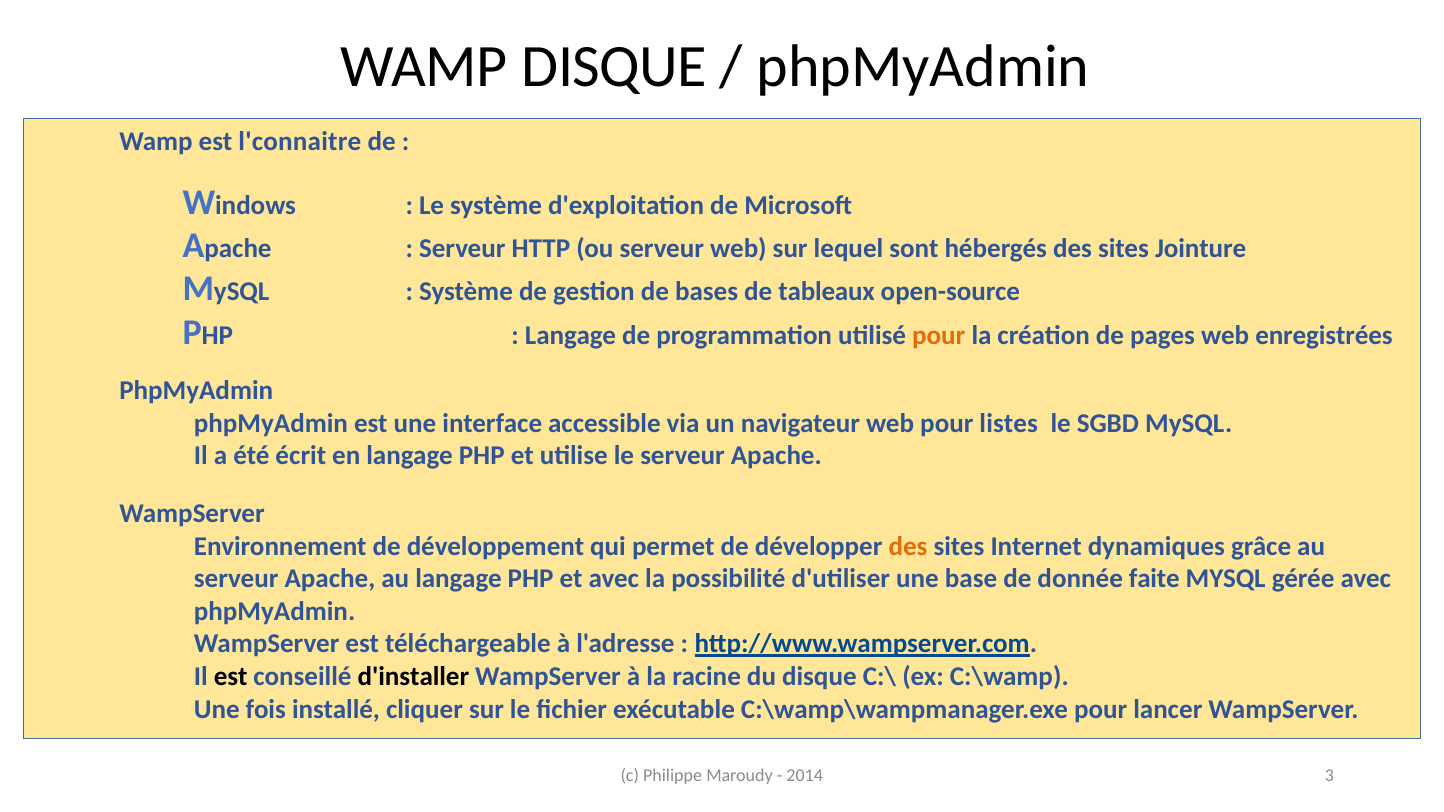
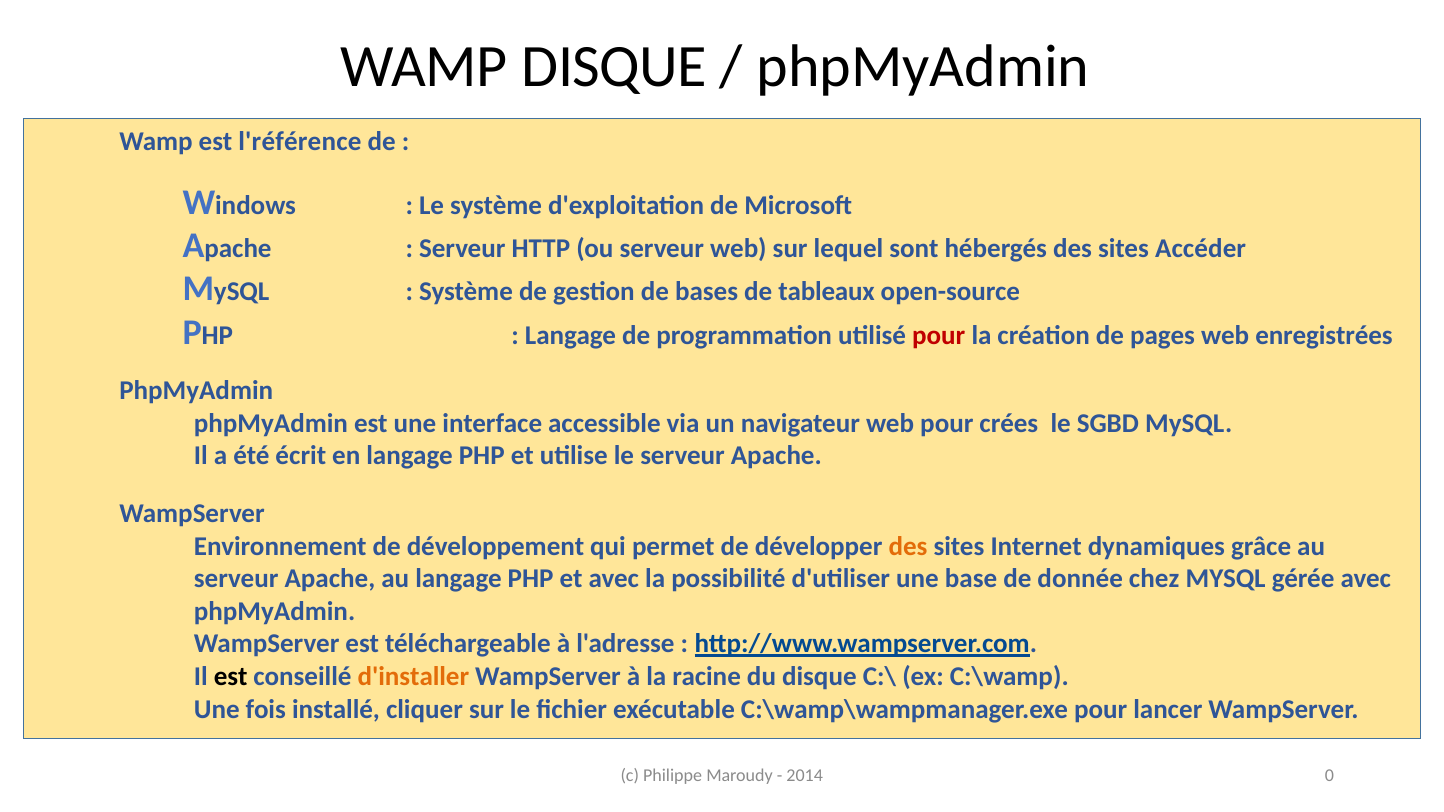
l'connaitre: l'connaitre -> l'référence
Jointure: Jointure -> Accéder
pour at (939, 335) colour: orange -> red
listes: listes -> crées
faite: faite -> chez
d'installer colour: black -> orange
3: 3 -> 0
